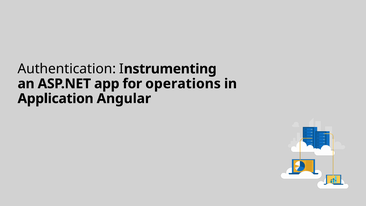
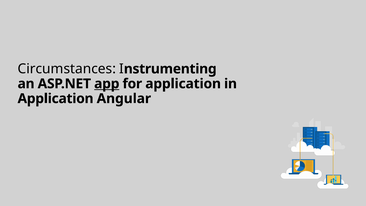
Authentication: Authentication -> Circumstances
app underline: none -> present
for operations: operations -> application
